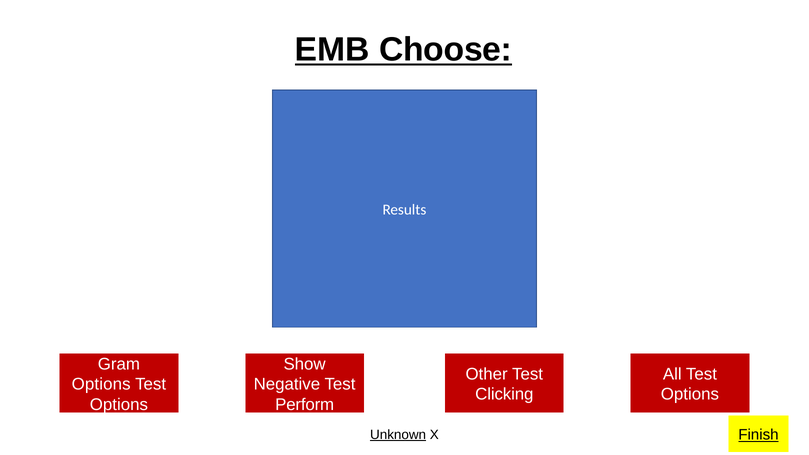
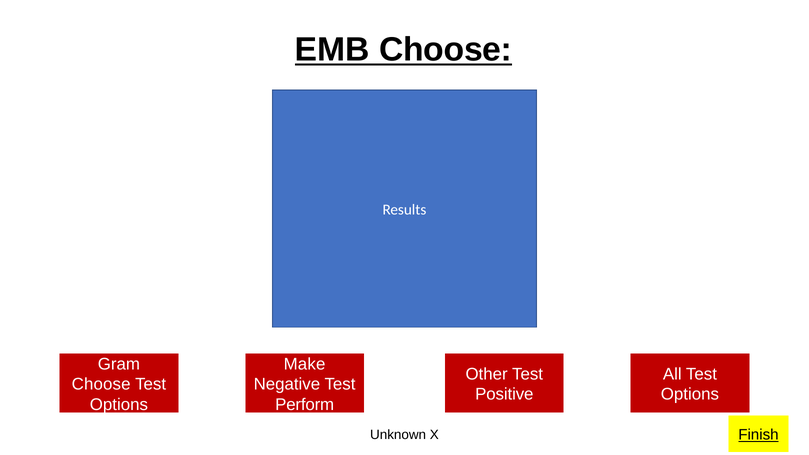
Show: Show -> Make
Options at (101, 384): Options -> Choose
Clicking: Clicking -> Positive
Unknown underline: present -> none
